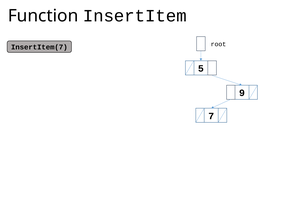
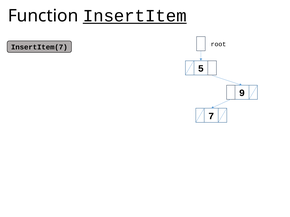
InsertItem underline: none -> present
